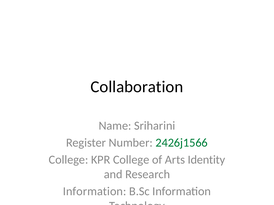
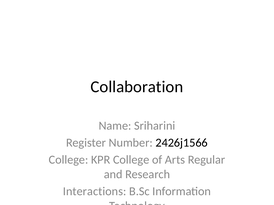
2426j1566 colour: green -> black
Identity: Identity -> Regular
Information at (95, 192): Information -> Interactions
